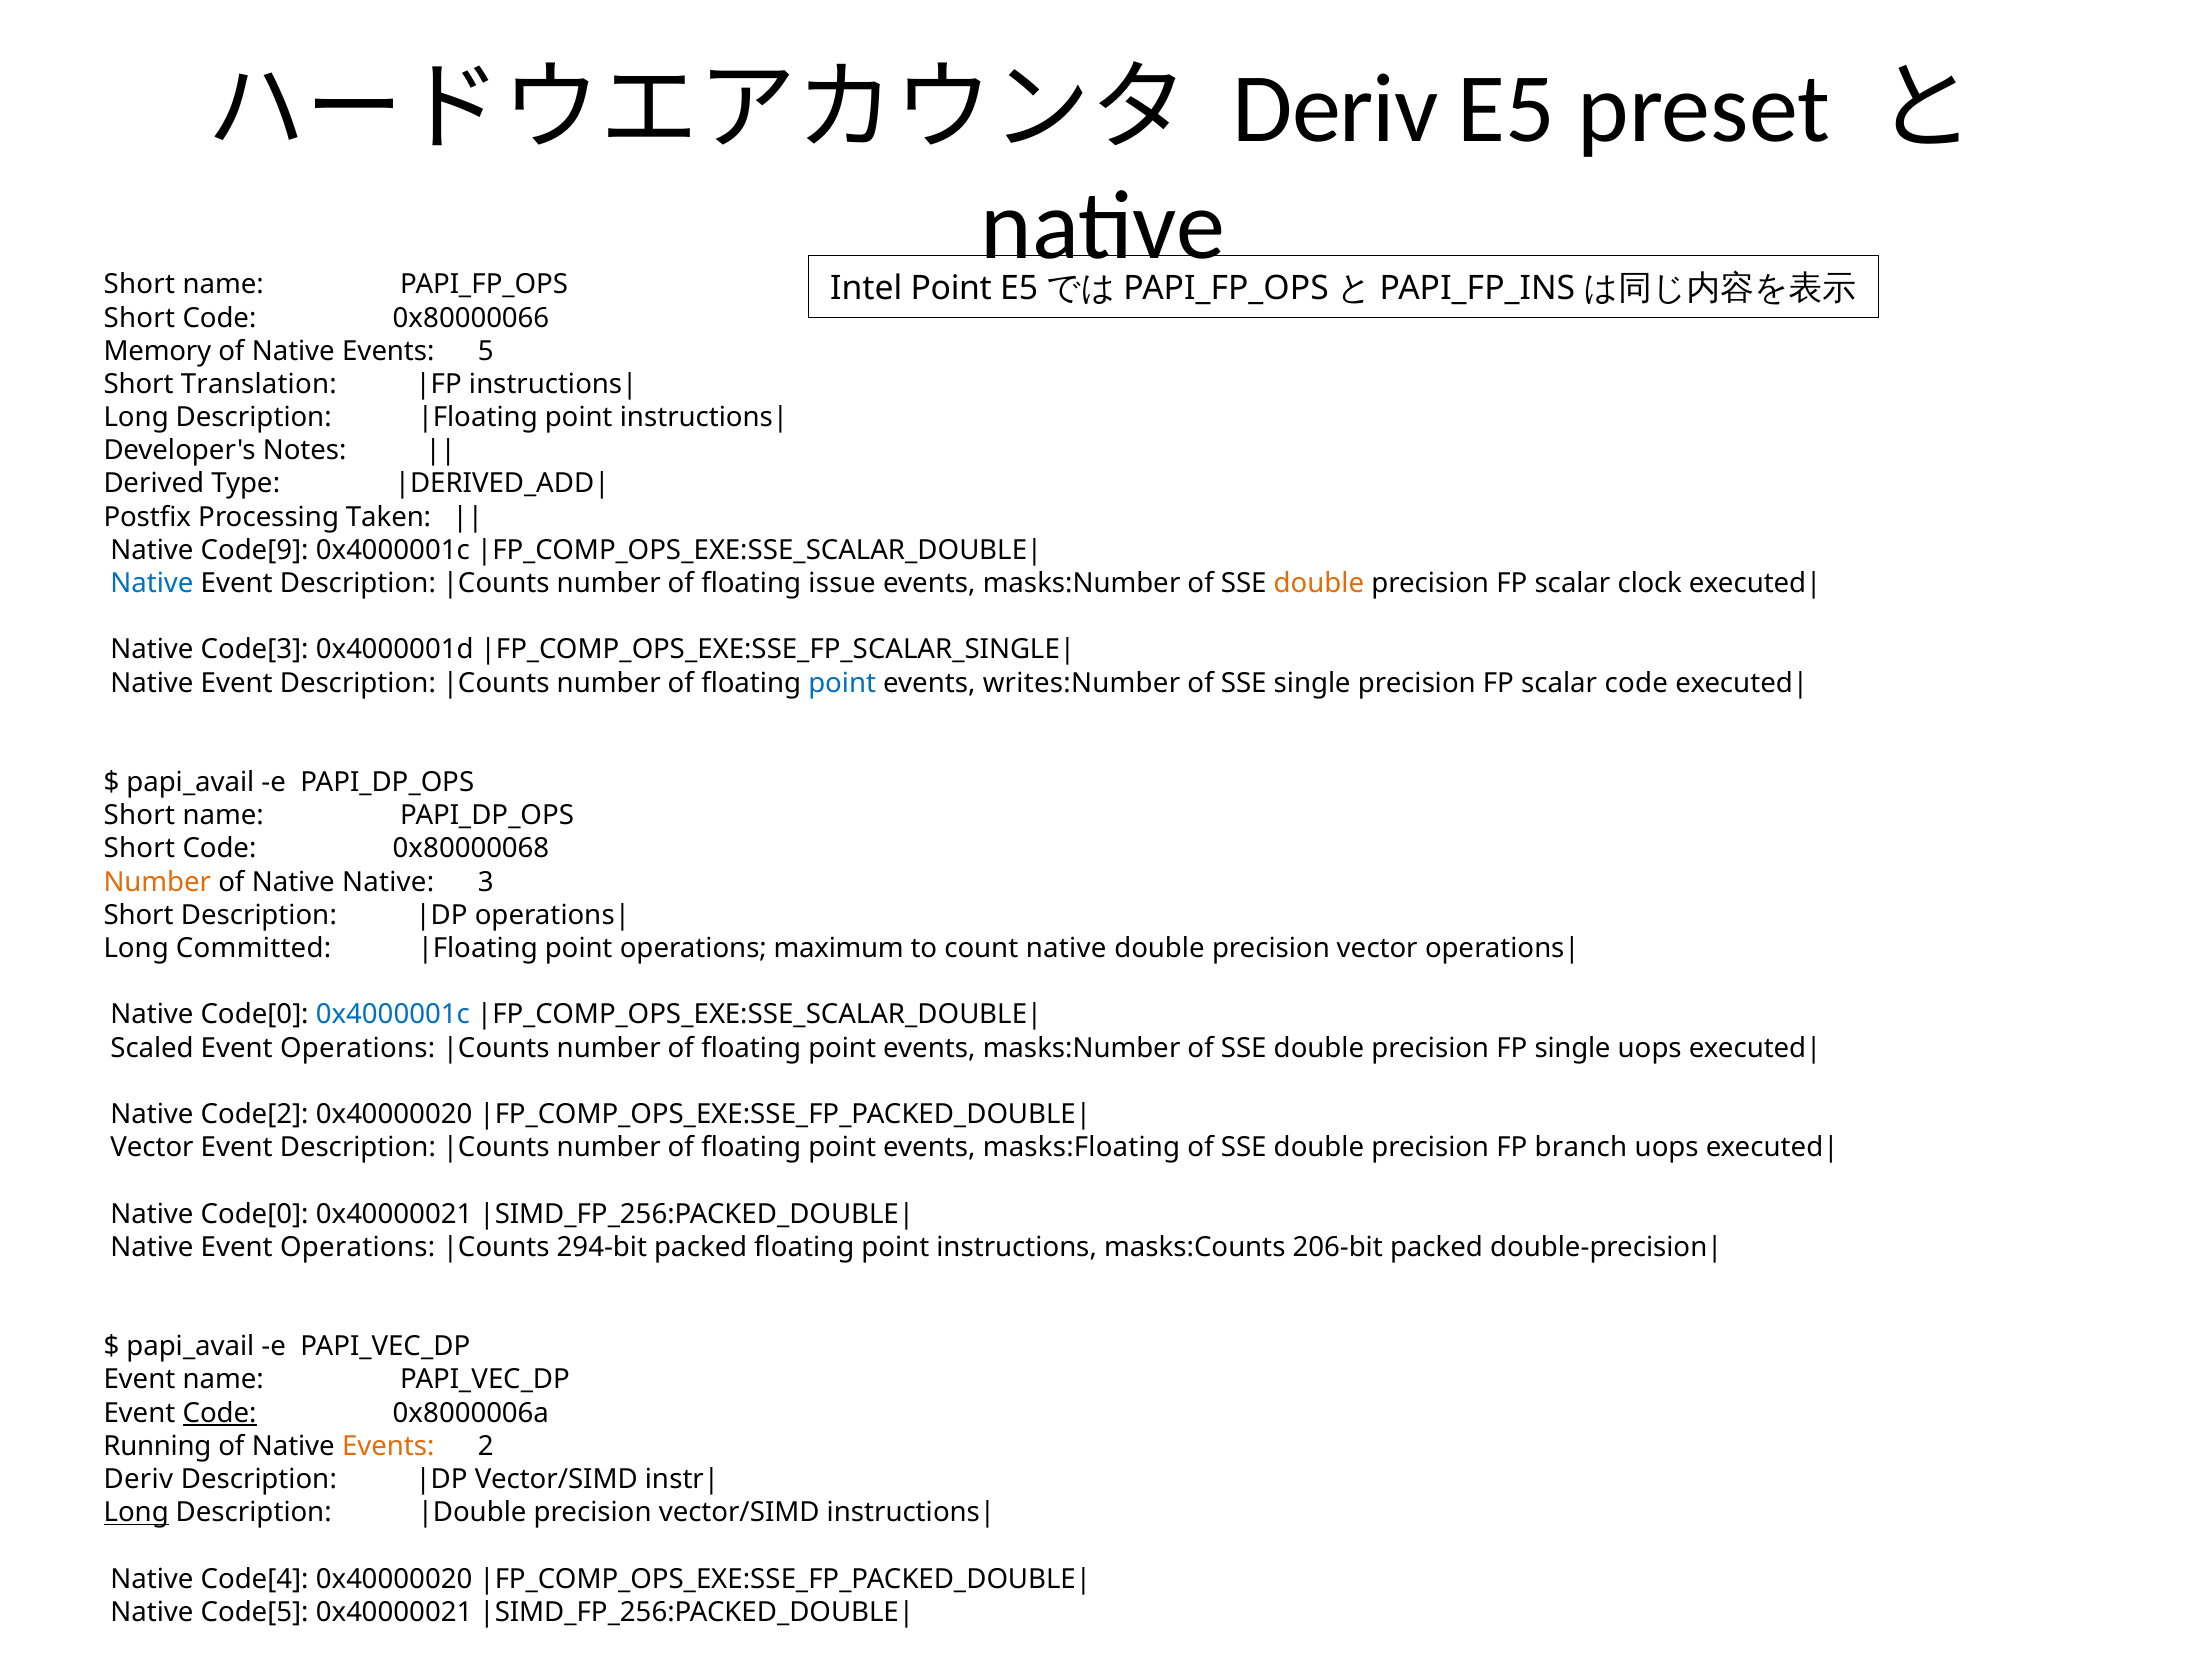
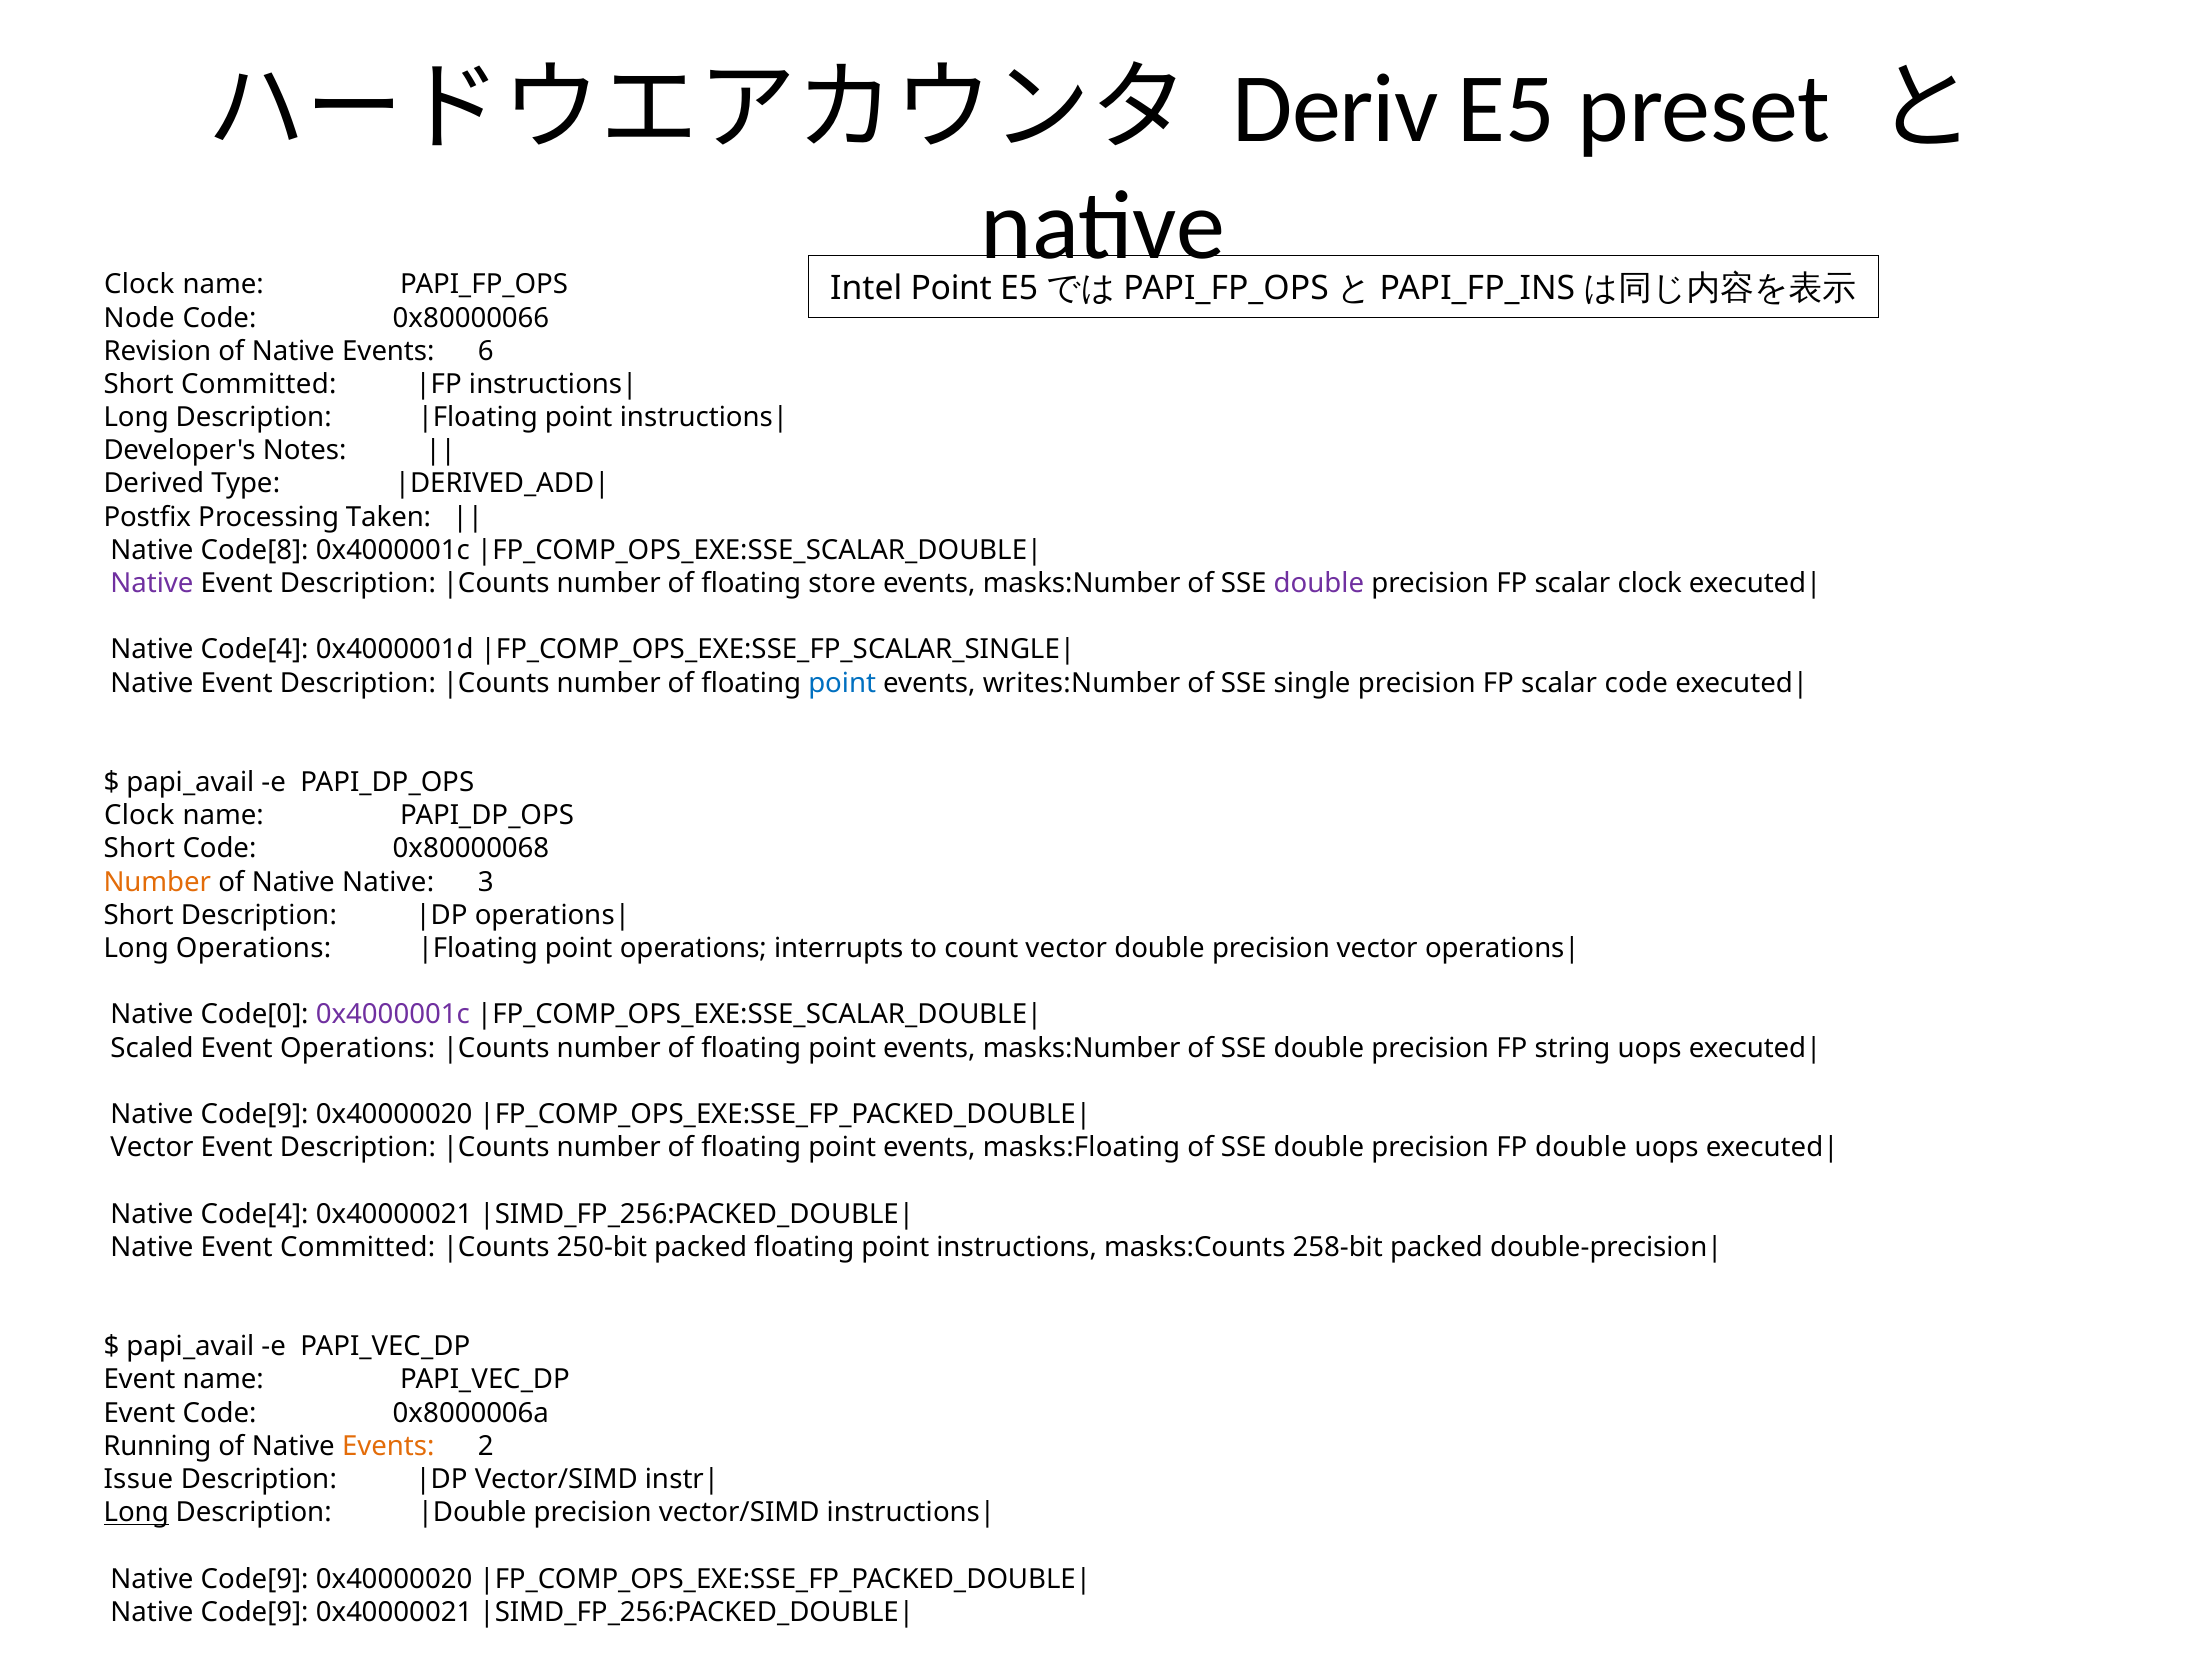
Short at (139, 285): Short -> Clock
Short at (139, 318): Short -> Node
Memory: Memory -> Revision
5: 5 -> 6
Short Translation: Translation -> Committed
Code[9: Code[9 -> Code[8
Native at (152, 583) colour: blue -> purple
issue: issue -> store
double at (1319, 583) colour: orange -> purple
Code[3 at (255, 650): Code[3 -> Code[4
Short at (139, 815): Short -> Clock
Long Committed: Committed -> Operations
maximum: maximum -> interrupts
count native: native -> vector
0x4000001c at (393, 1015) colour: blue -> purple
FP single: single -> string
Code[2 at (255, 1114): Code[2 -> Code[9
FP branch: branch -> double
Code[0 at (255, 1214): Code[0 -> Code[4
Native Event Operations: Operations -> Committed
294-bit: 294-bit -> 250-bit
206-bit: 206-bit -> 258-bit
Code at (220, 1413) underline: present -> none
Deriv at (138, 1479): Deriv -> Issue
Code[4 at (255, 1579): Code[4 -> Code[9
Code[5 at (255, 1612): Code[5 -> Code[9
